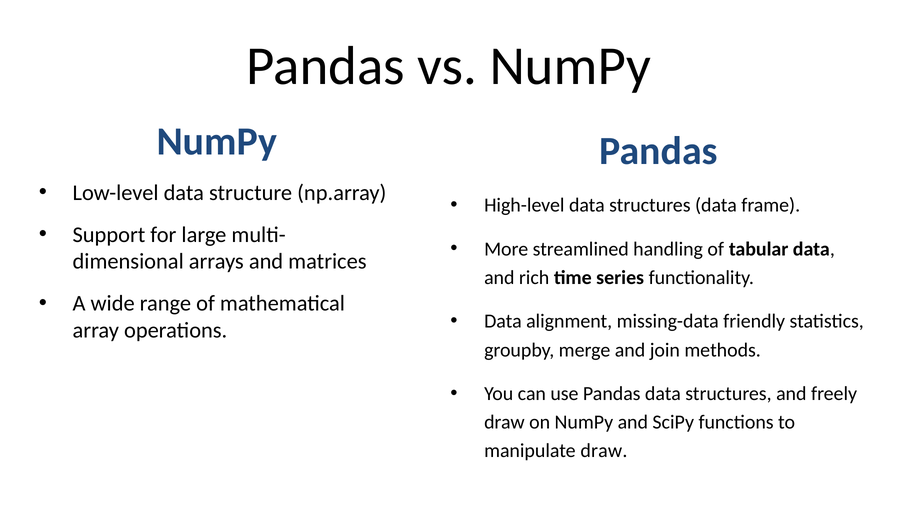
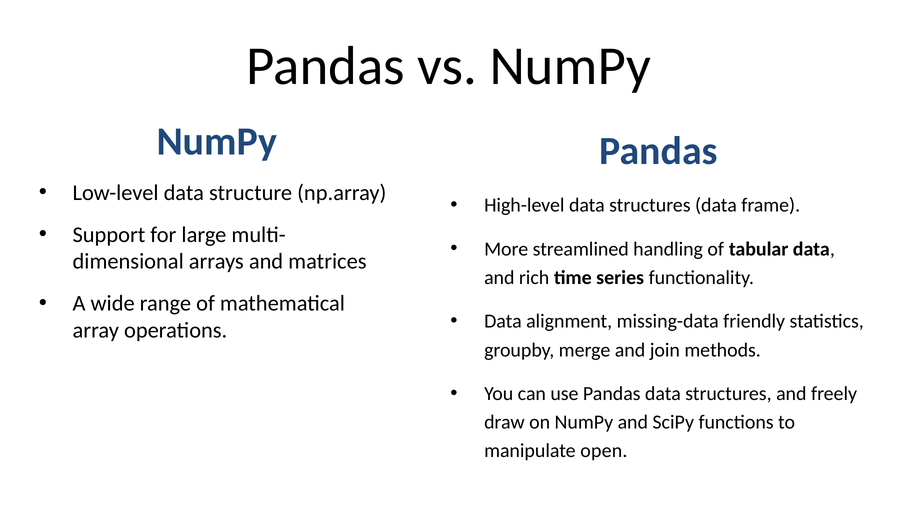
manipulate draw: draw -> open
